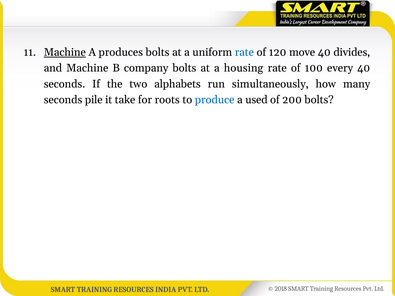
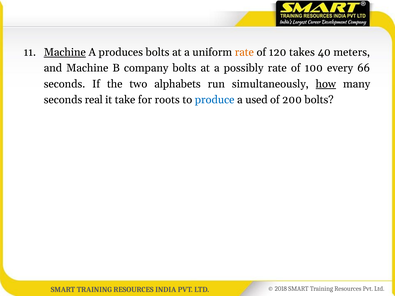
rate at (244, 52) colour: blue -> orange
move: move -> takes
divides: divides -> meters
housing: housing -> possibly
every 40: 40 -> 66
how underline: none -> present
pile: pile -> real
